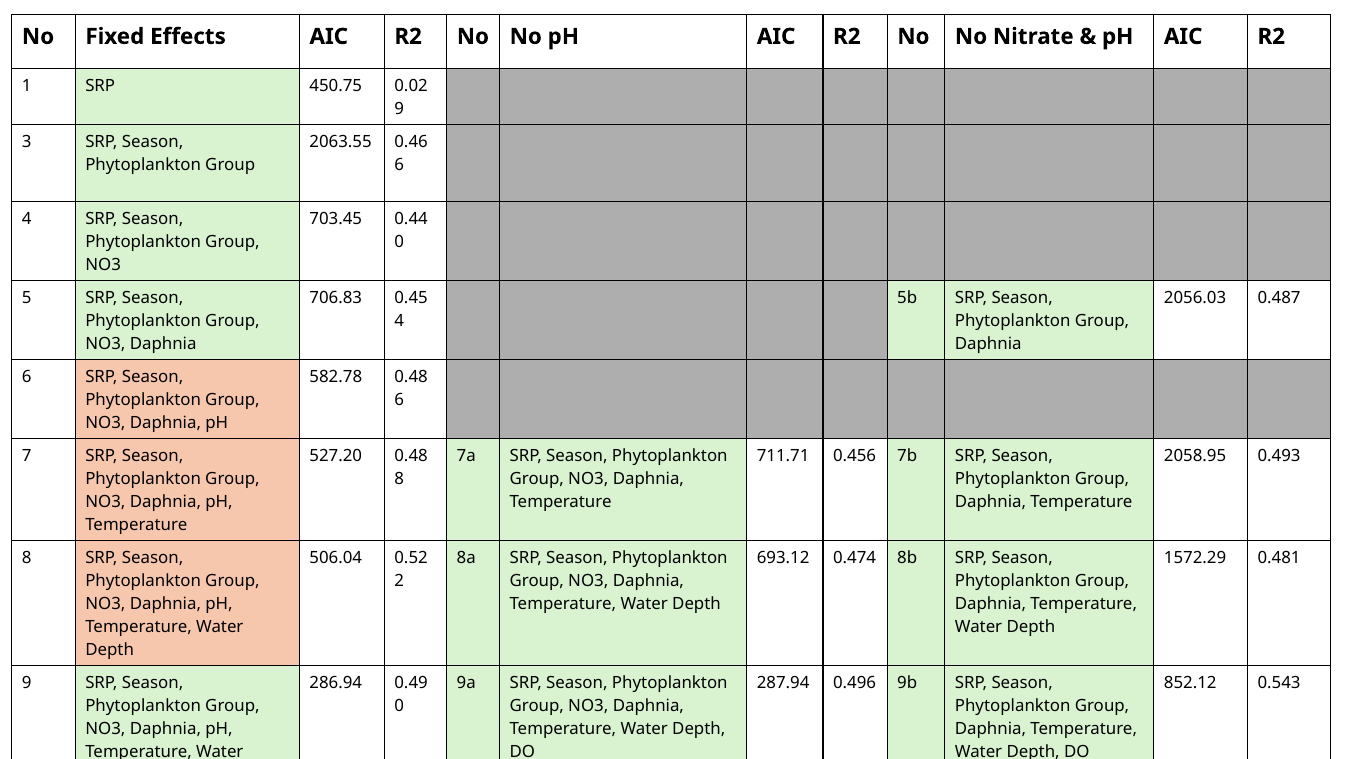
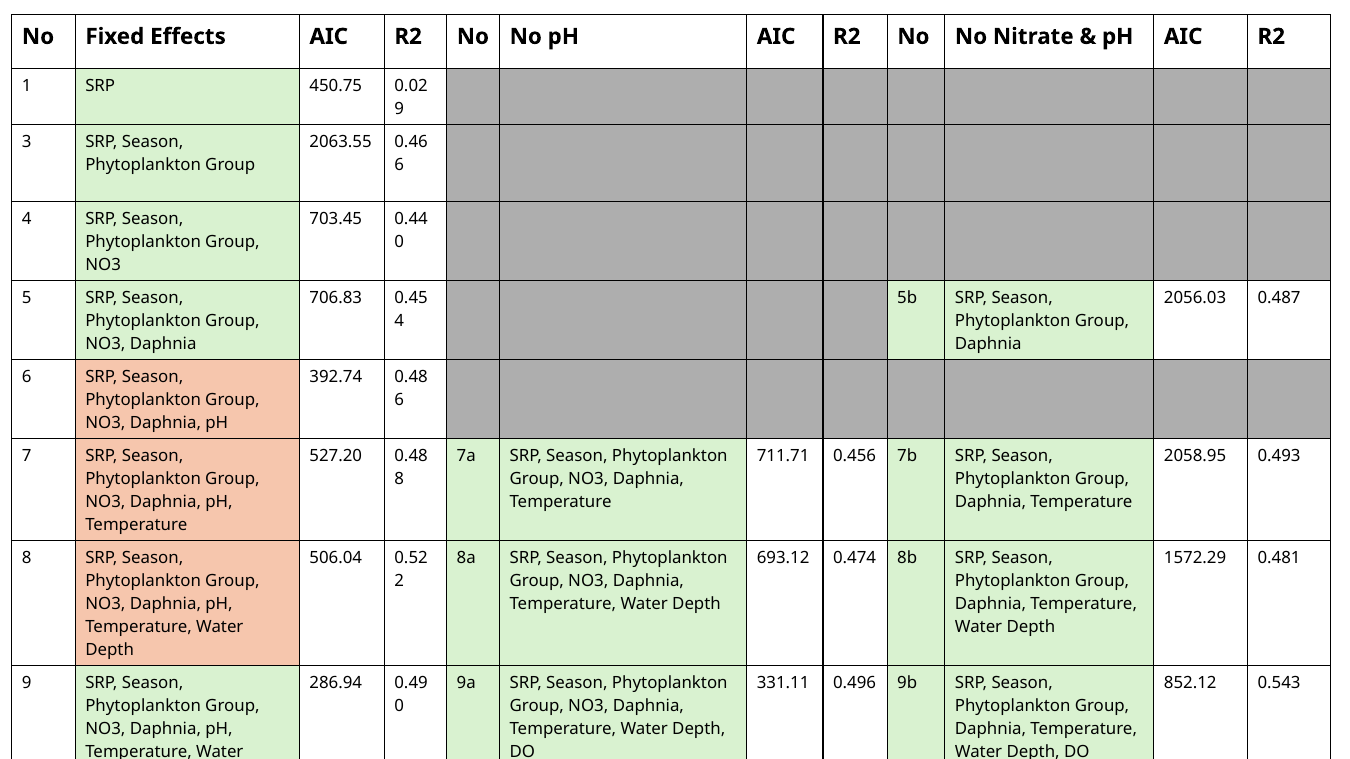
582.78: 582.78 -> 392.74
287.94: 287.94 -> 331.11
